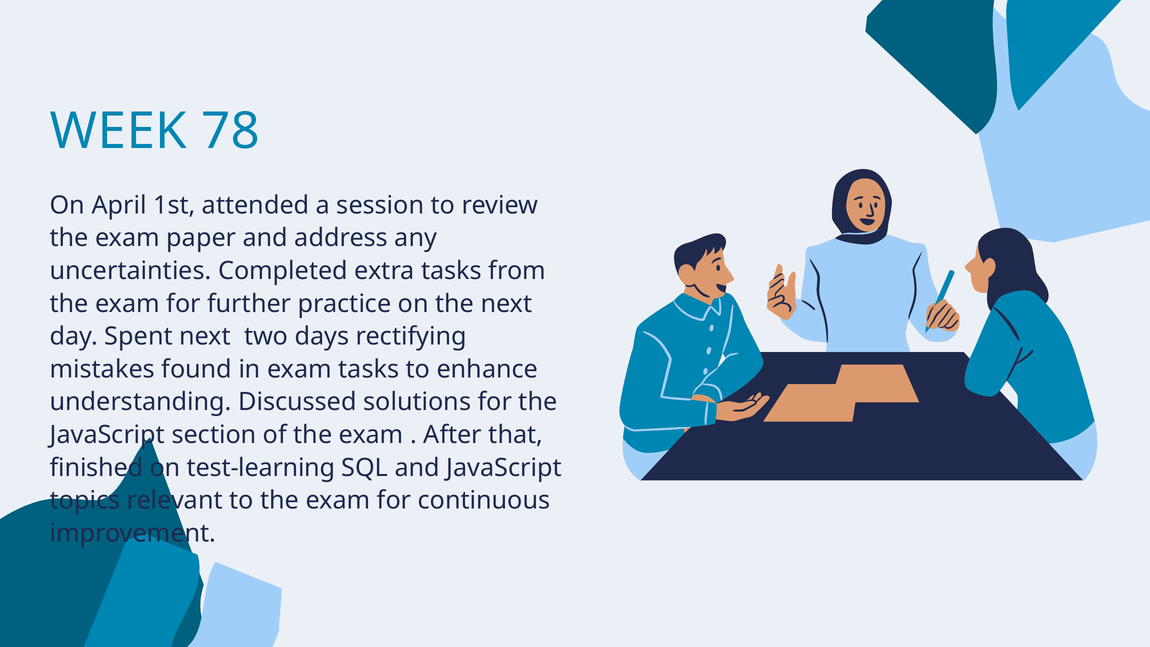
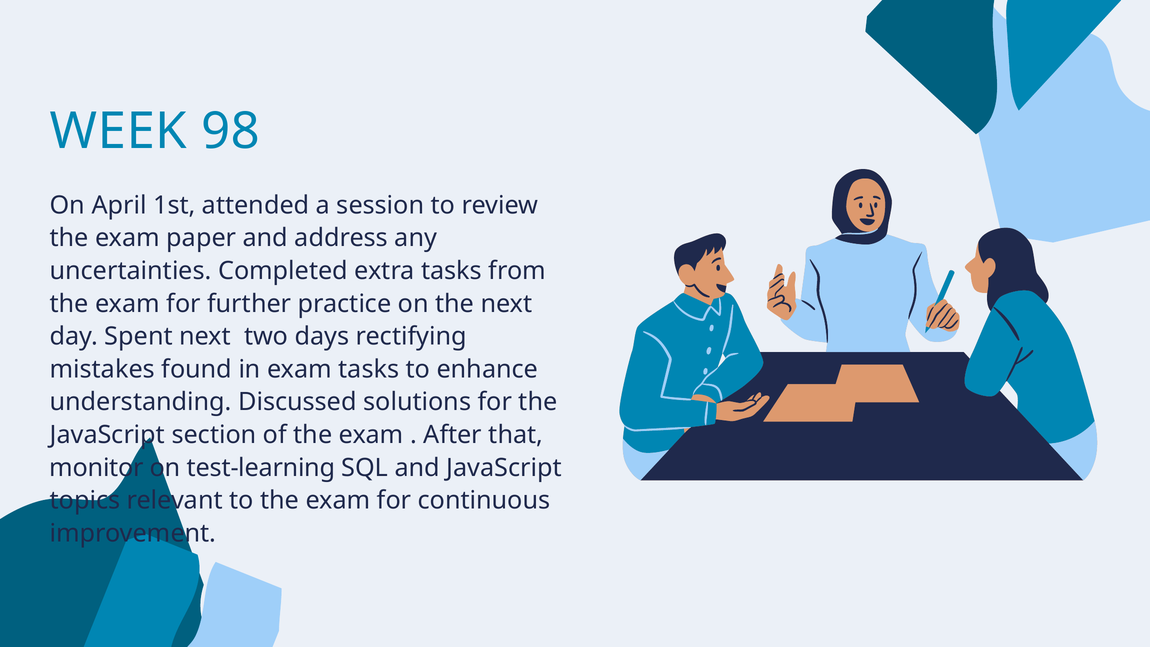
78: 78 -> 98
finished: finished -> monitor
